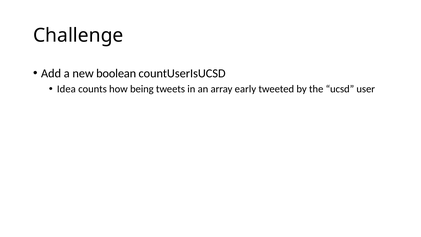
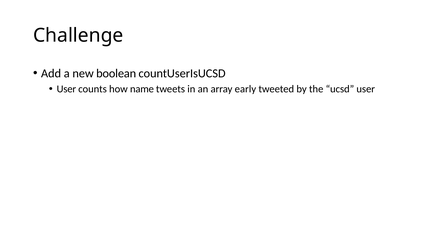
Idea at (66, 89): Idea -> User
being: being -> name
